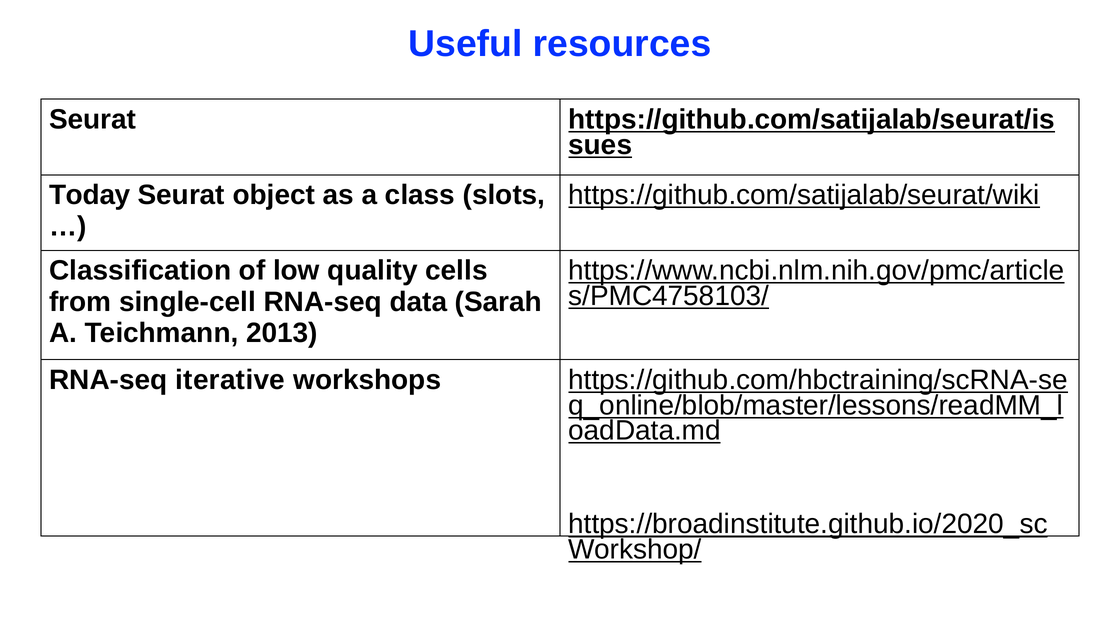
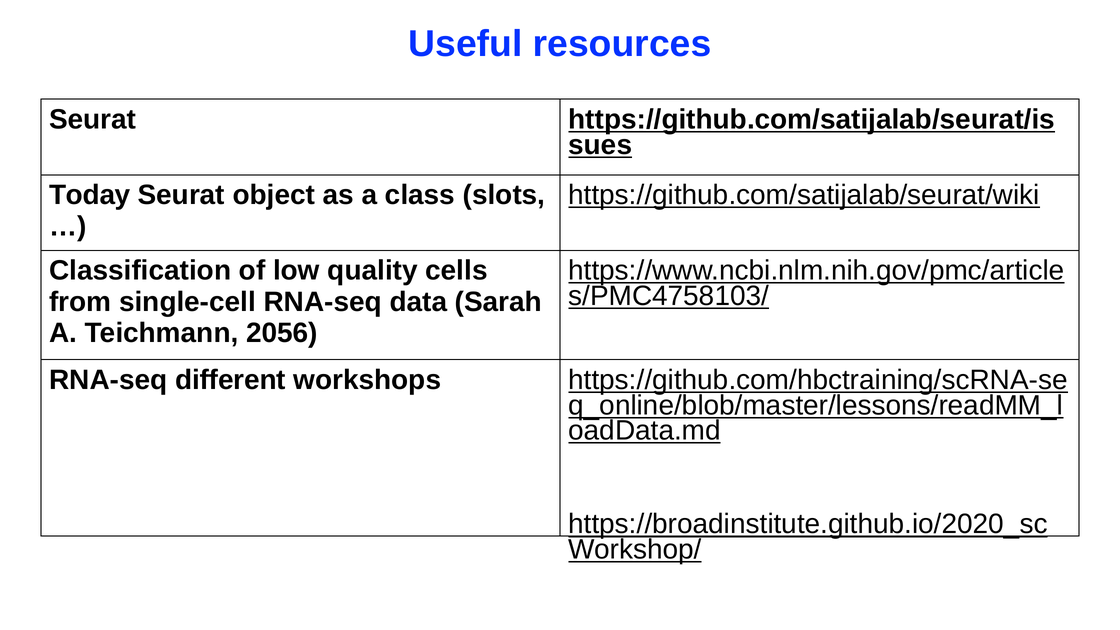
2013: 2013 -> 2056
iterative: iterative -> different
